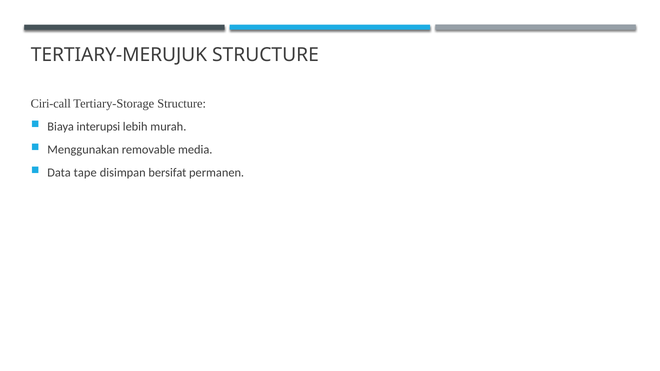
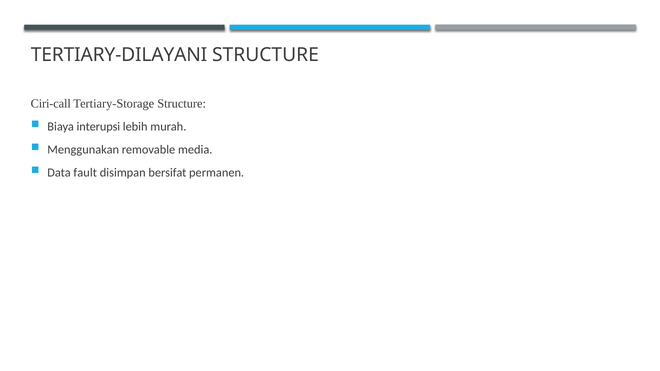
TERTIARY-MERUJUK: TERTIARY-MERUJUK -> TERTIARY-DILAYANI
tape: tape -> fault
